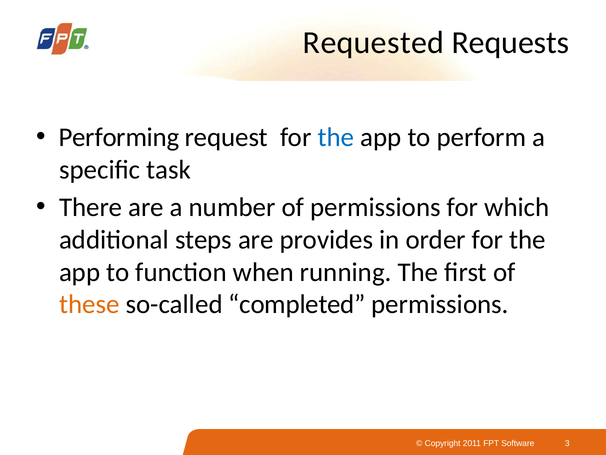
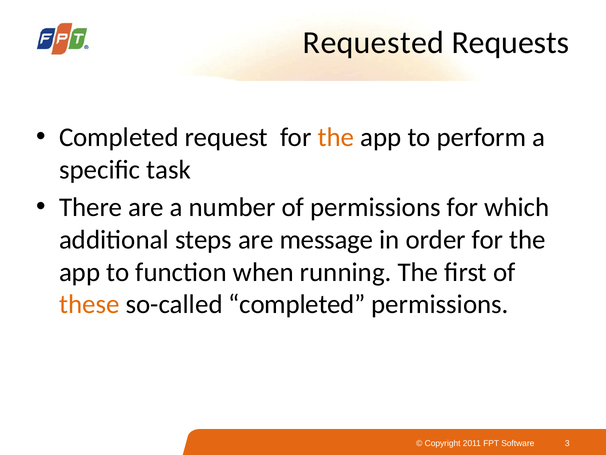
Performing at (119, 137): Performing -> Completed
the at (336, 137) colour: blue -> orange
provides: provides -> message
